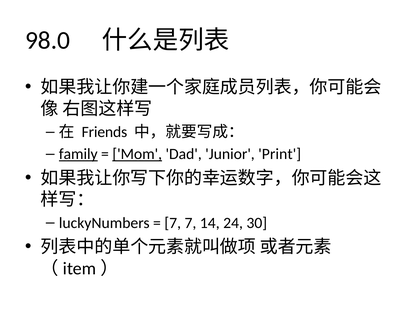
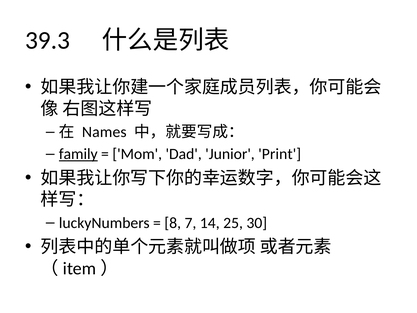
98.0: 98.0 -> 39.3
Friends: Friends -> Names
Mom underline: present -> none
7 at (173, 223): 7 -> 8
24: 24 -> 25
